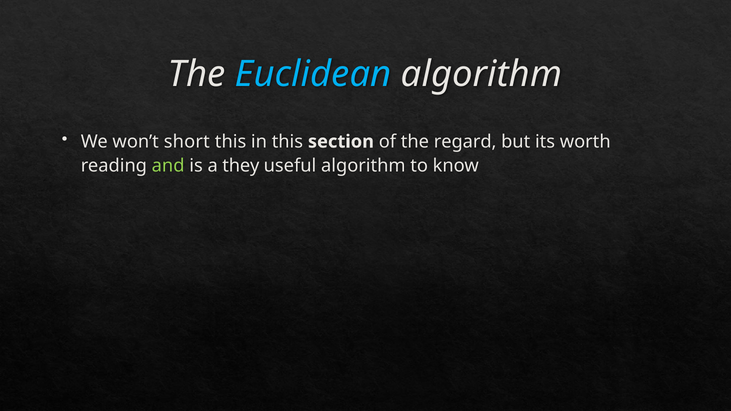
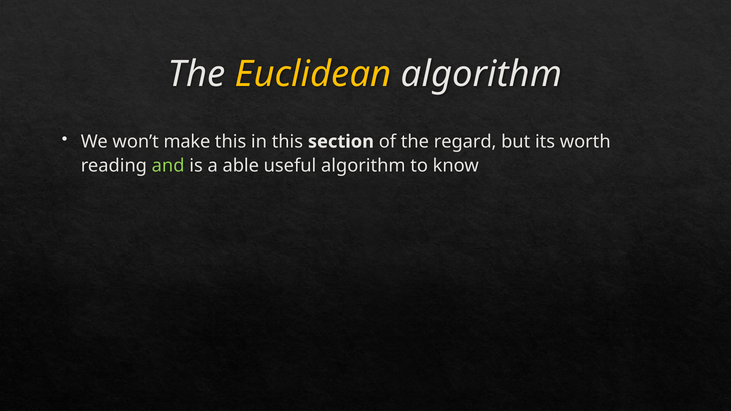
Euclidean colour: light blue -> yellow
short: short -> make
they: they -> able
